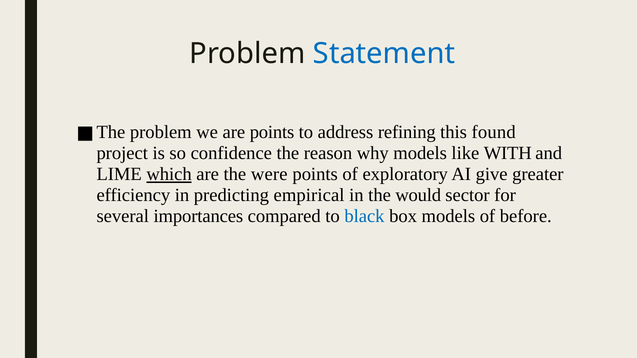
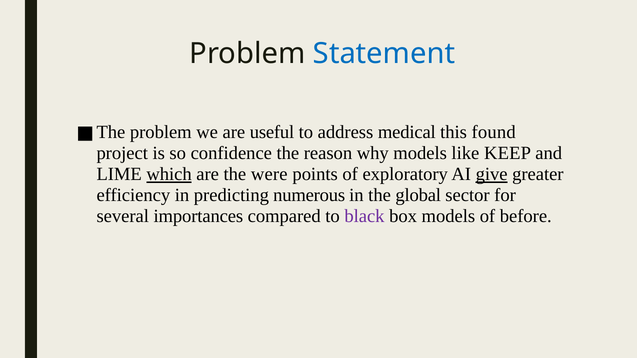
are points: points -> useful
refining: refining -> medical
WITH: WITH -> KEEP
give underline: none -> present
empirical: empirical -> numerous
would: would -> global
black colour: blue -> purple
